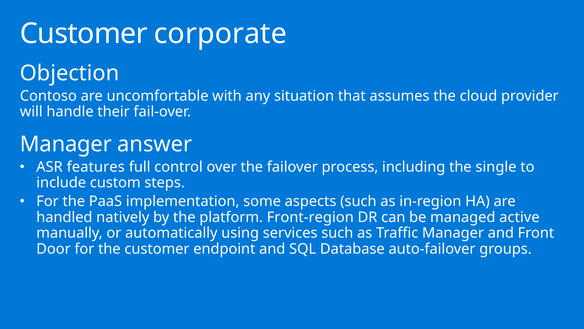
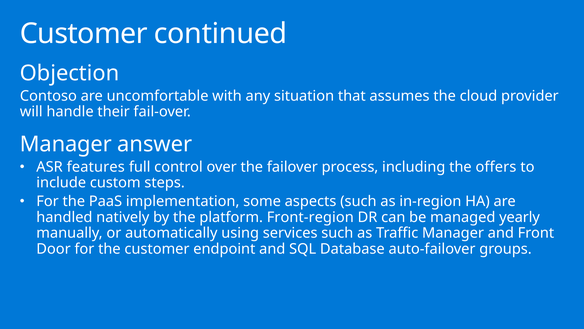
corporate: corporate -> continued
single: single -> offers
active: active -> yearly
